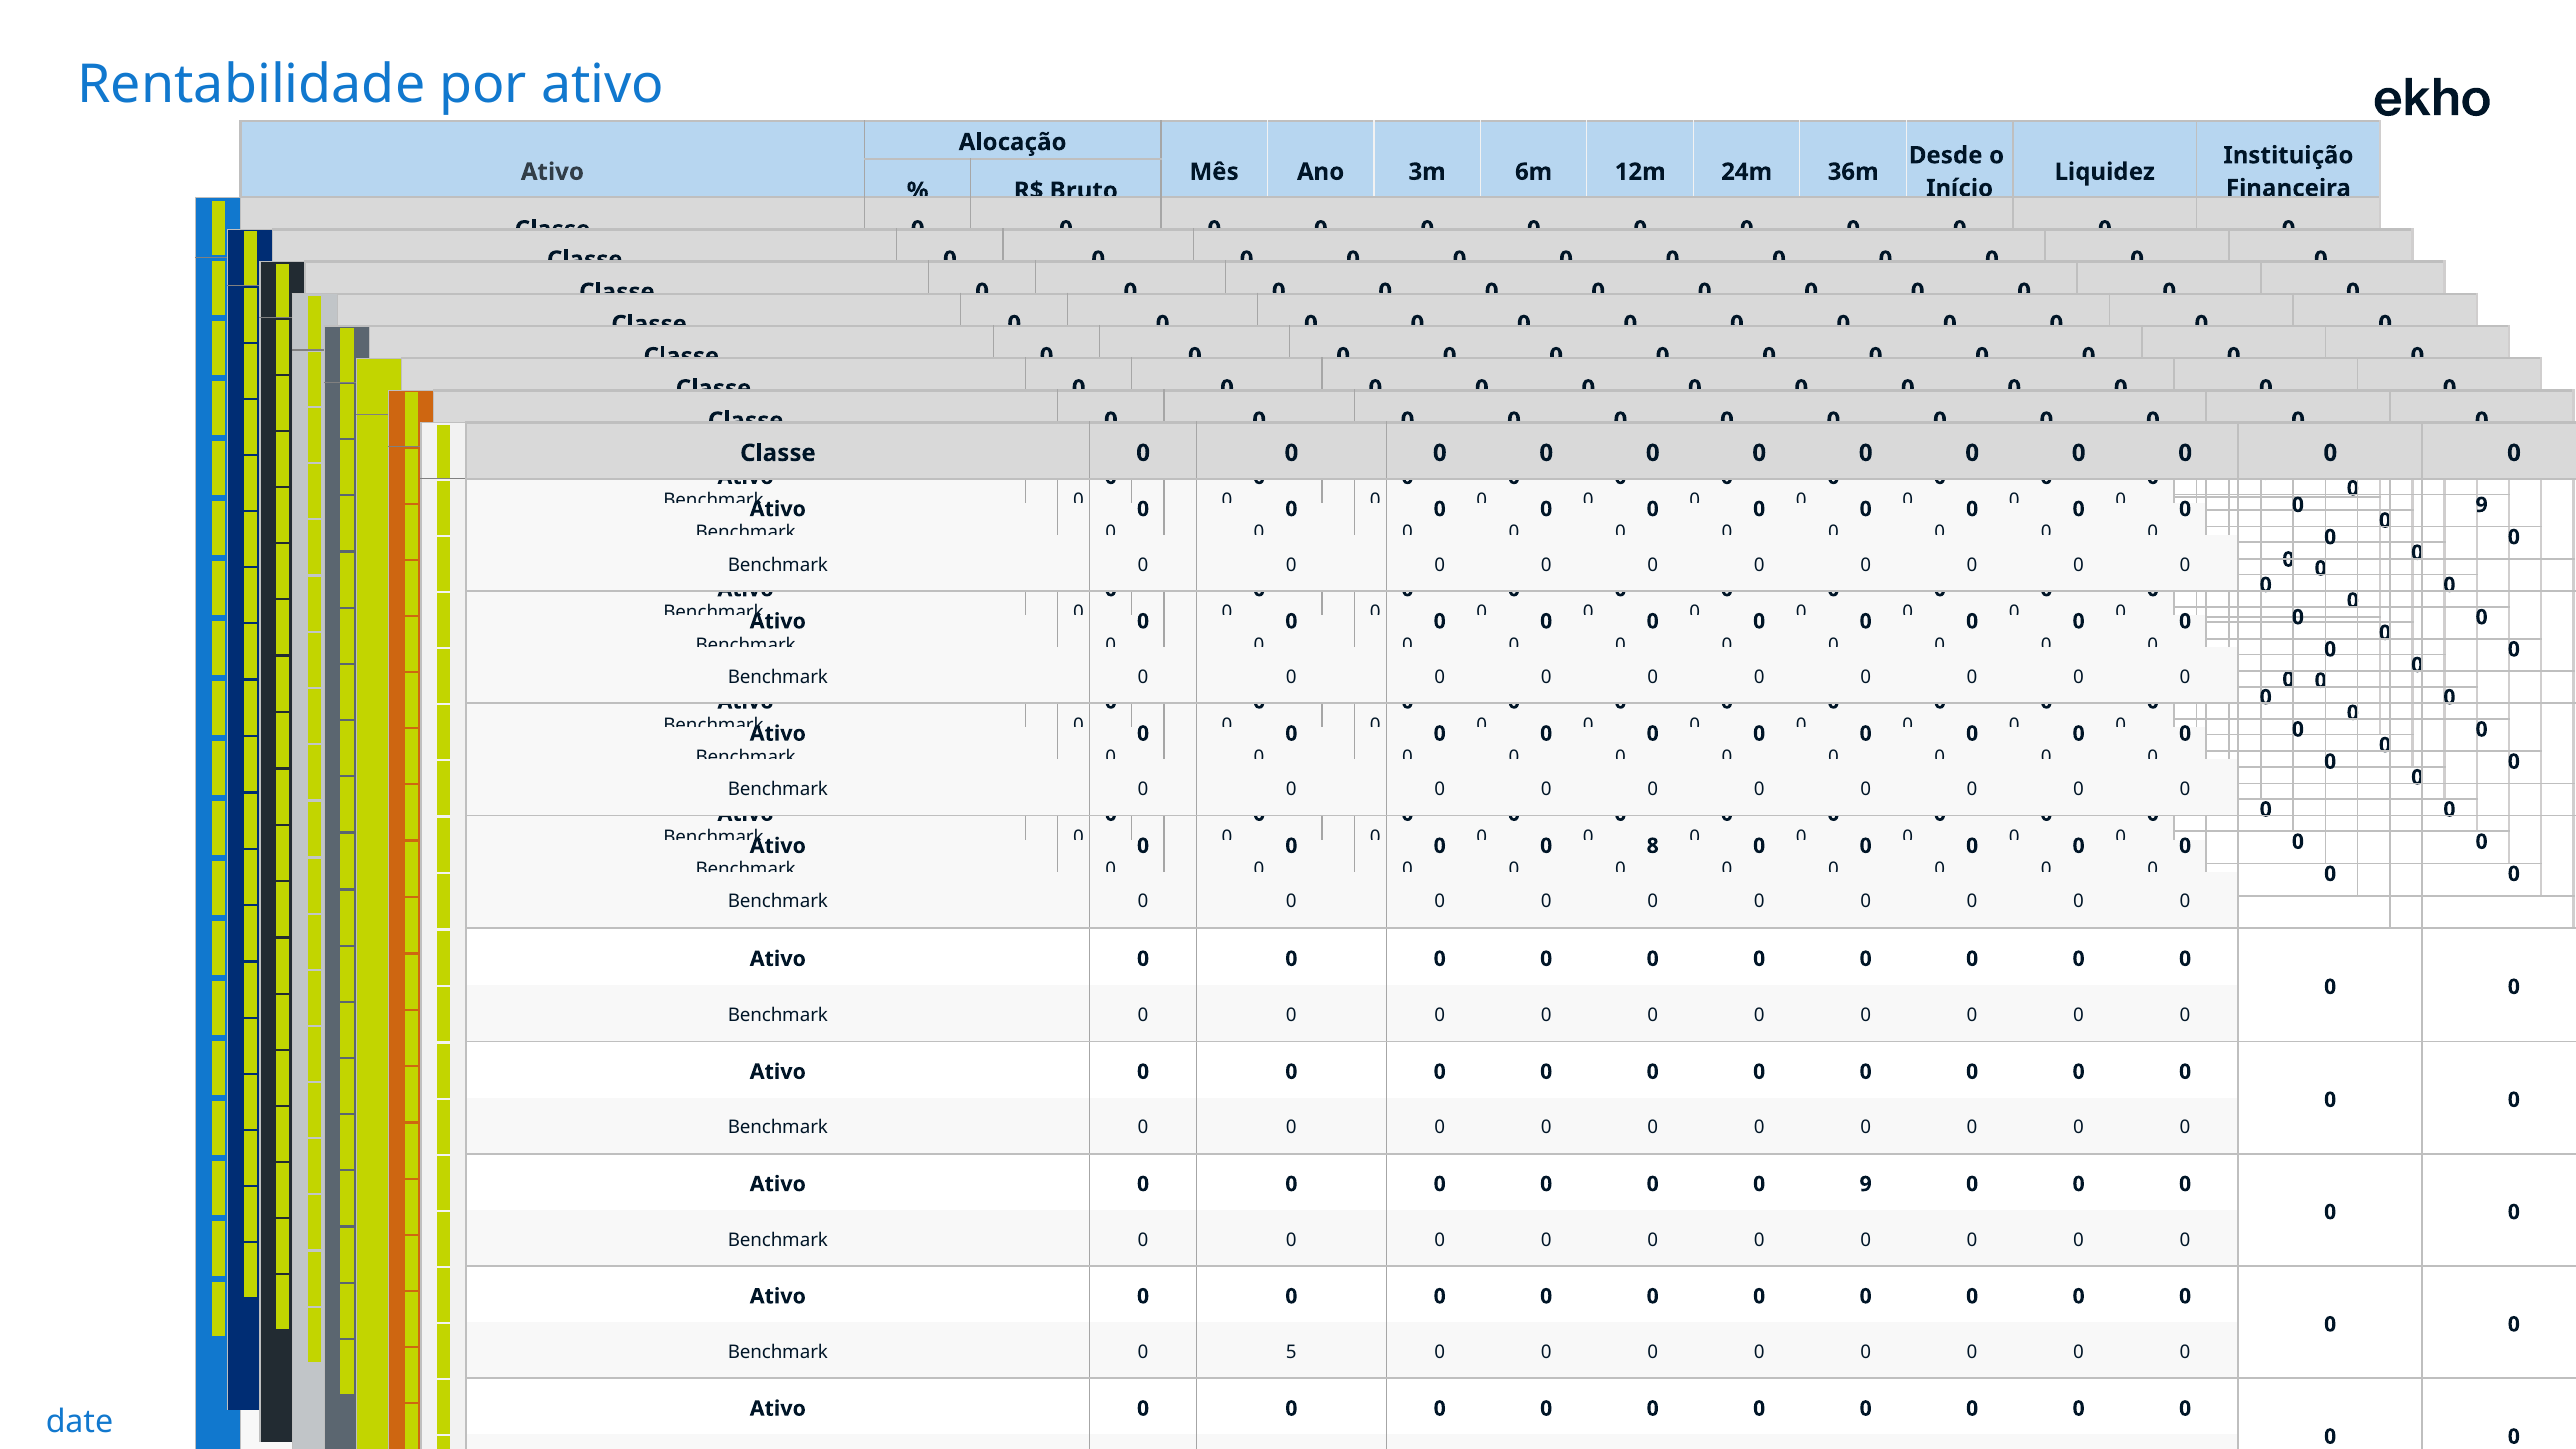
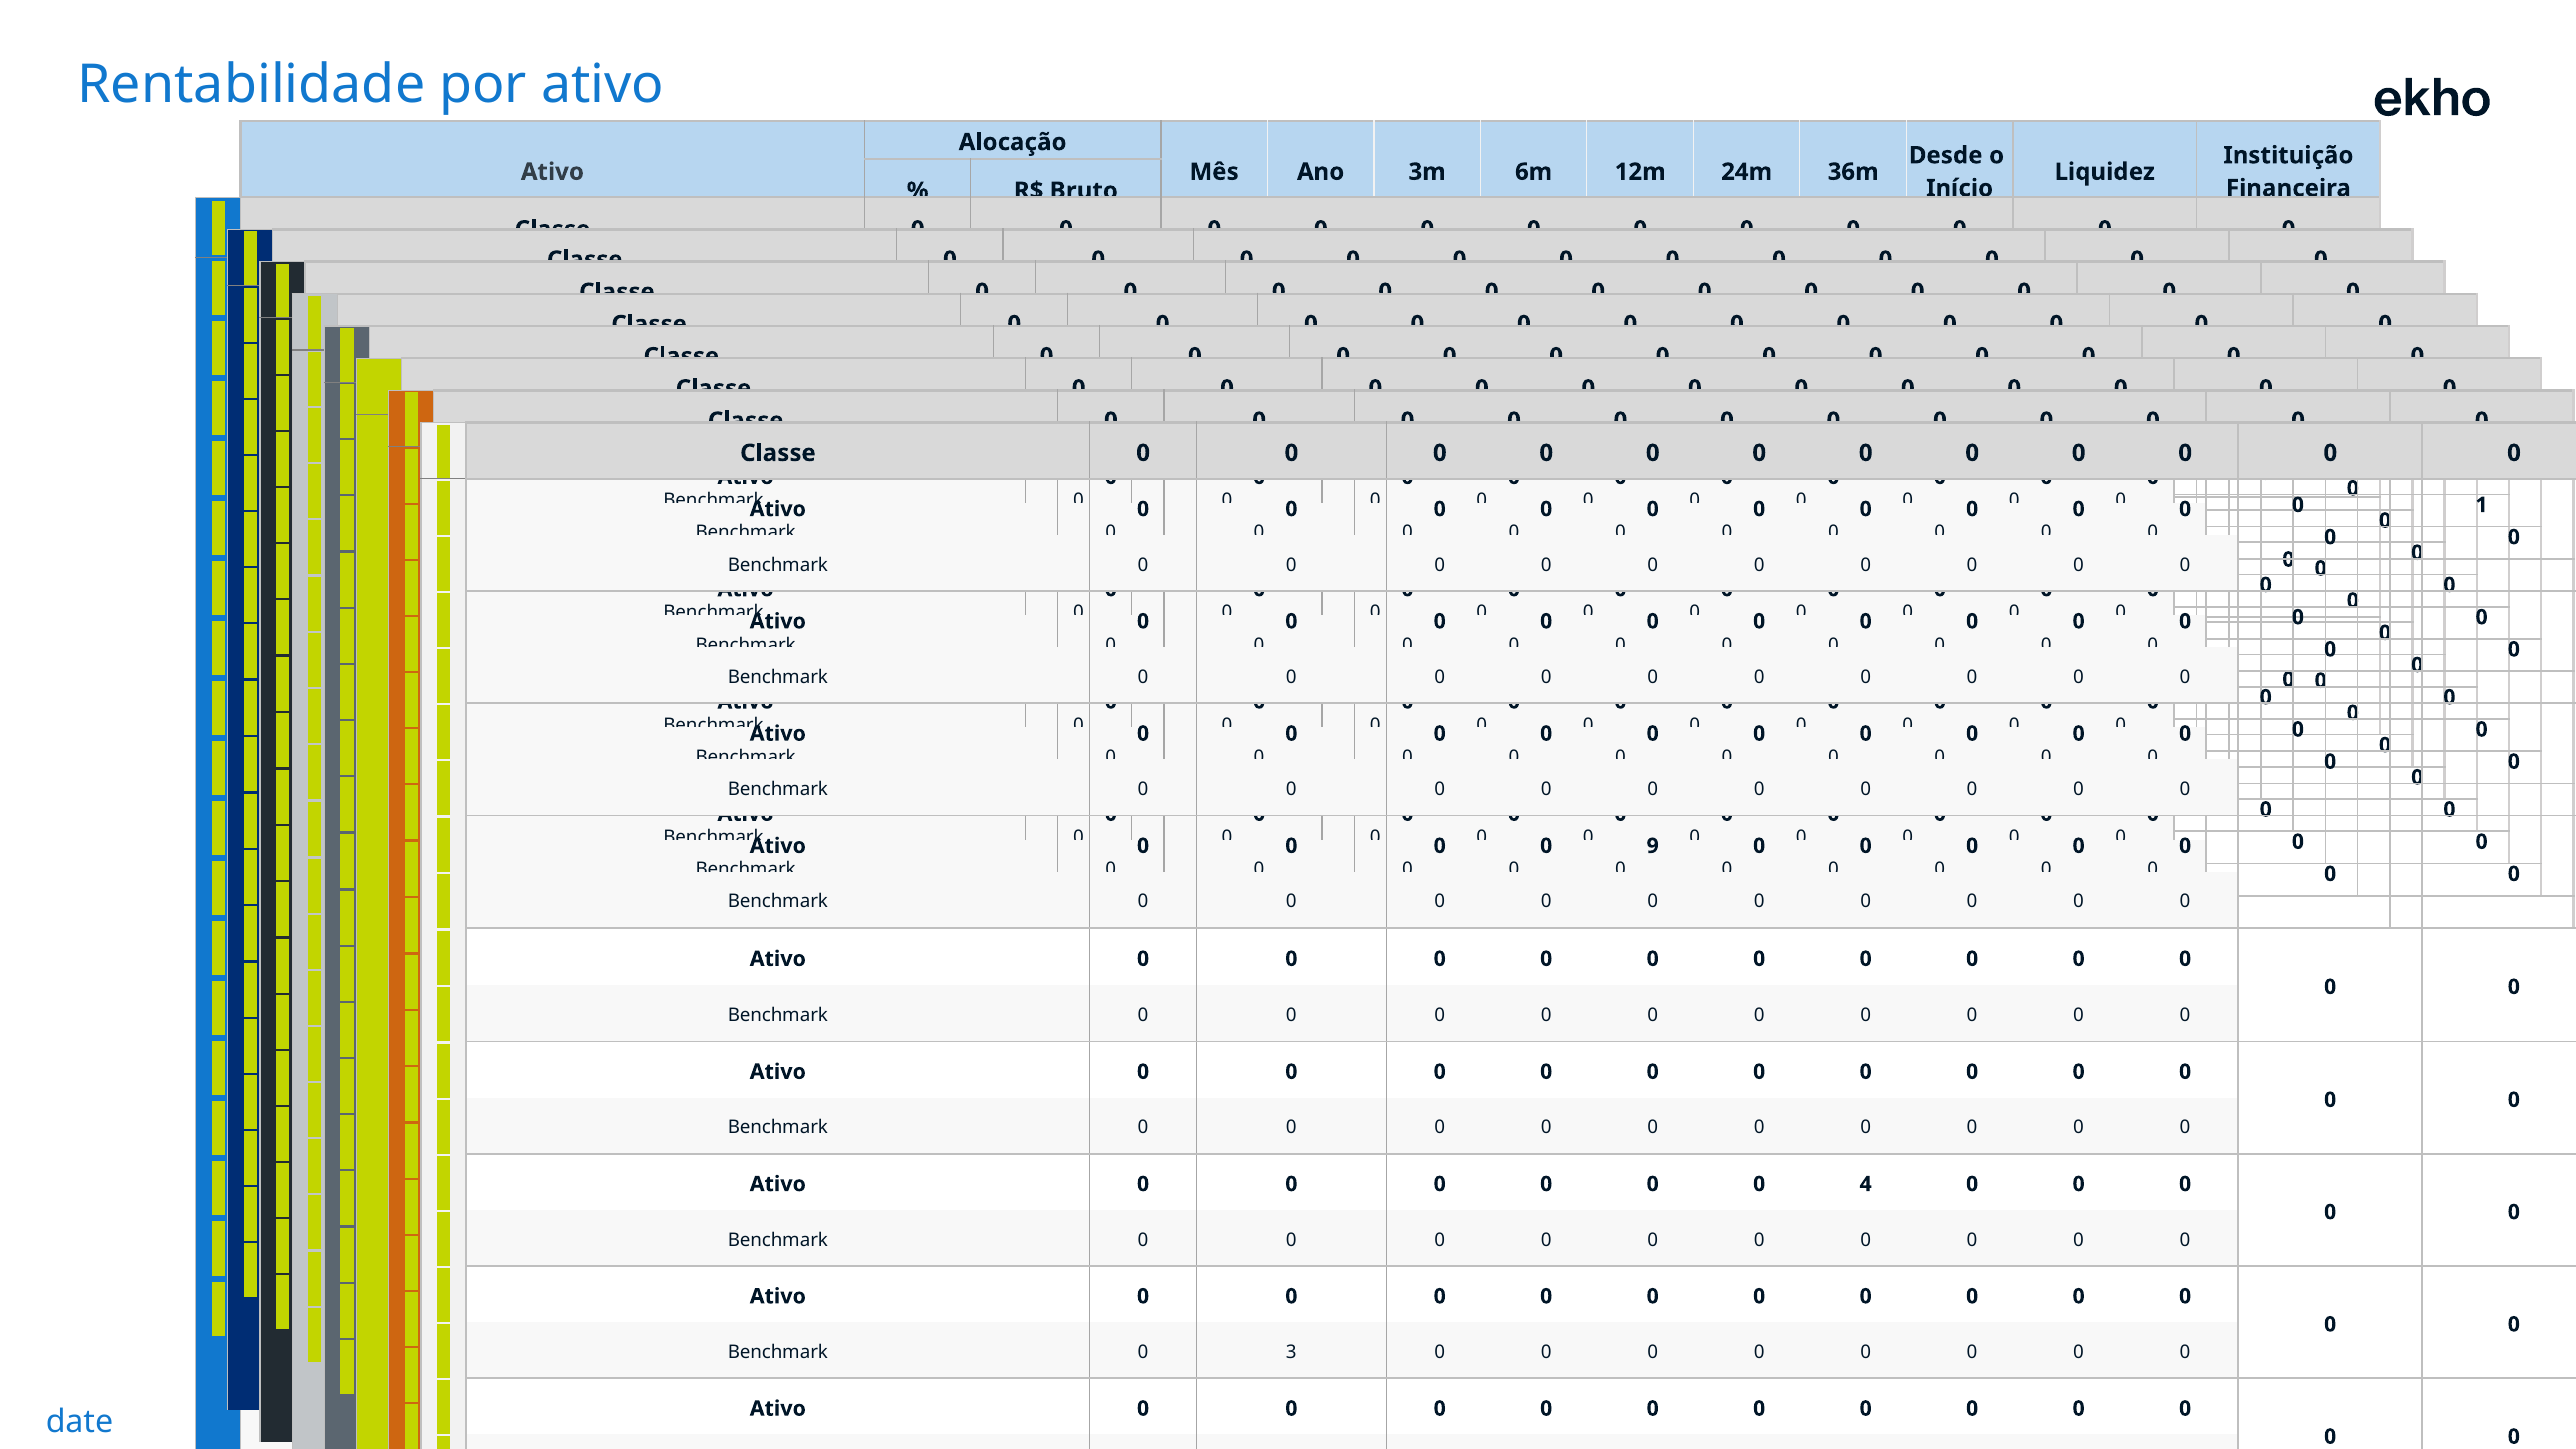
9 at (2482, 505): 9 -> 1
8: 8 -> 9
9 at (1866, 1184): 9 -> 4
5: 5 -> 3
